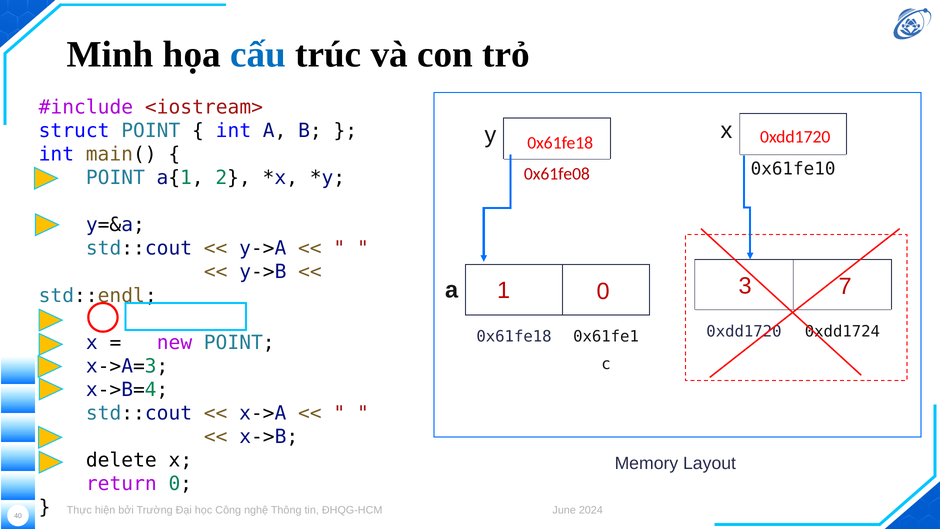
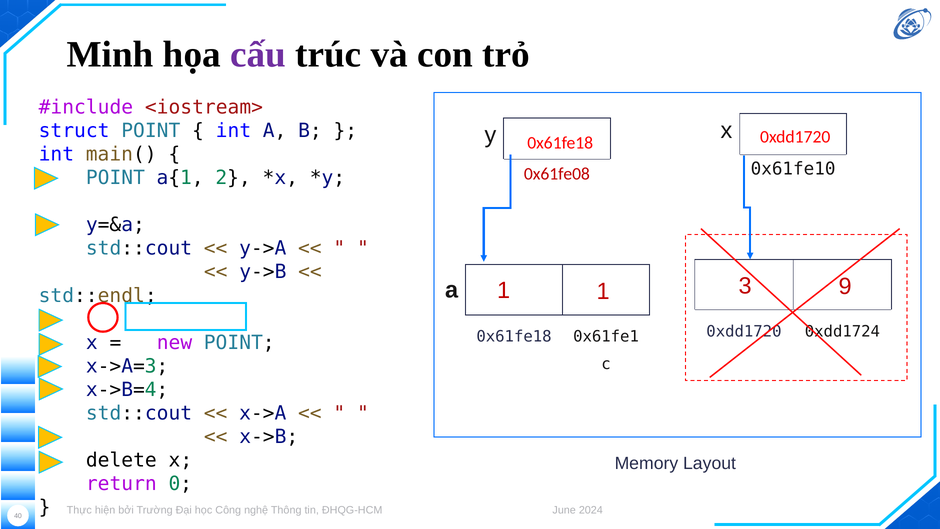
cấu colour: blue -> purple
7: 7 -> 9
1 0: 0 -> 1
